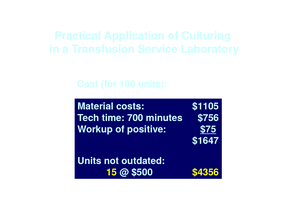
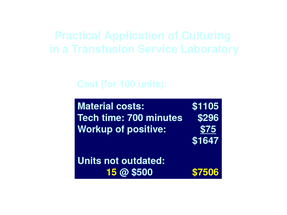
$756: $756 -> $296
$4356: $4356 -> $7506
